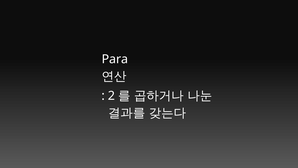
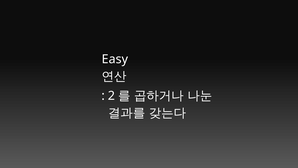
Para: Para -> Easy
